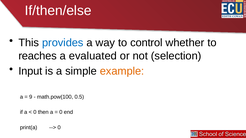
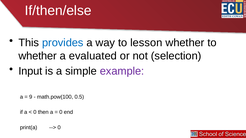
control: control -> lesson
reaches at (38, 56): reaches -> whether
example colour: orange -> purple
